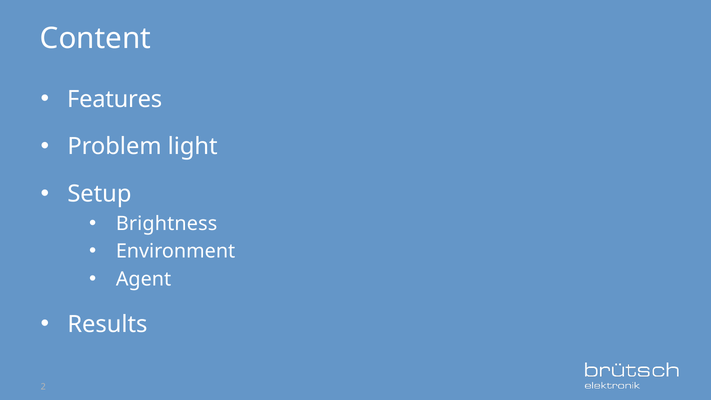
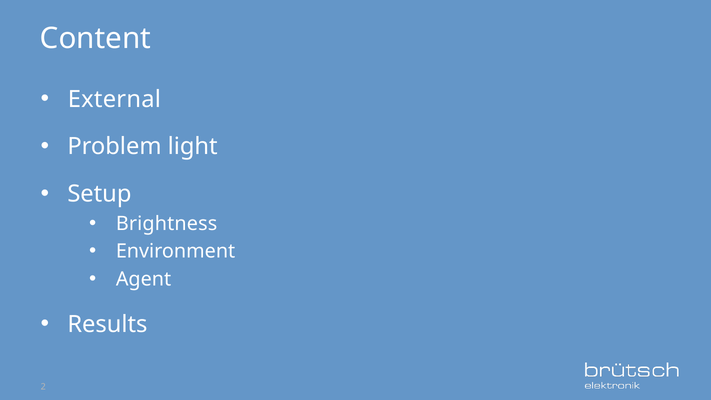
Features: Features -> External
